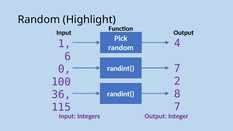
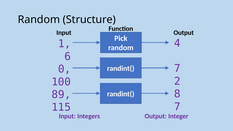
Highlight: Highlight -> Structure
36: 36 -> 89
